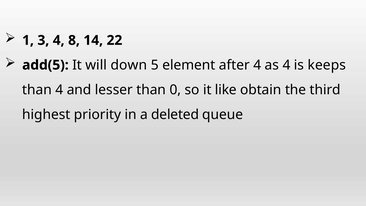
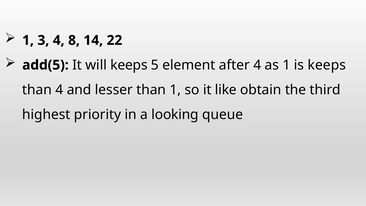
will down: down -> keeps
as 4: 4 -> 1
than 0: 0 -> 1
deleted: deleted -> looking
